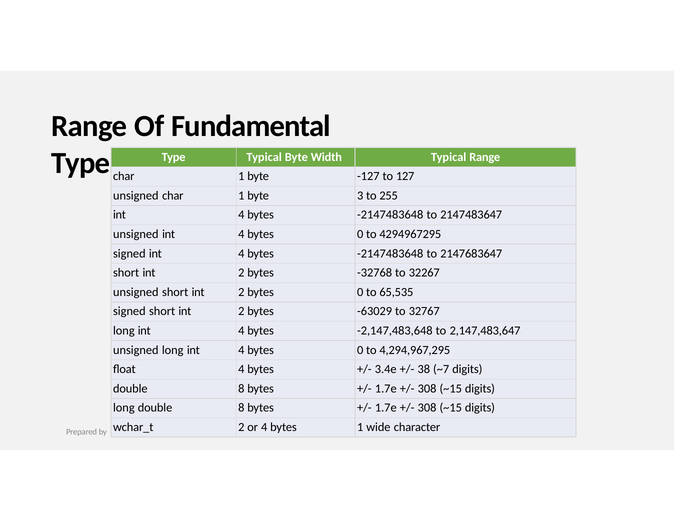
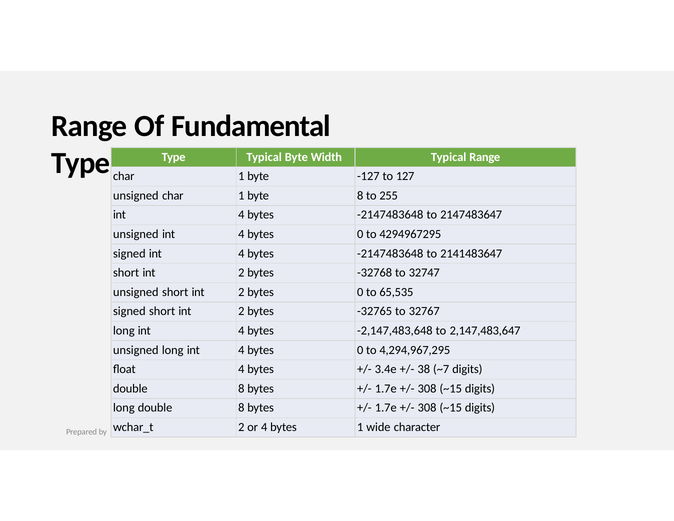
byte 3: 3 -> 8
2147683647: 2147683647 -> 2141483647
32267: 32267 -> 32747
-63029: -63029 -> -32765
